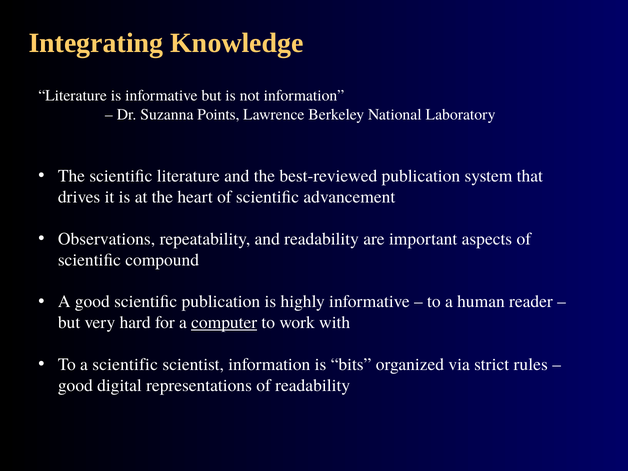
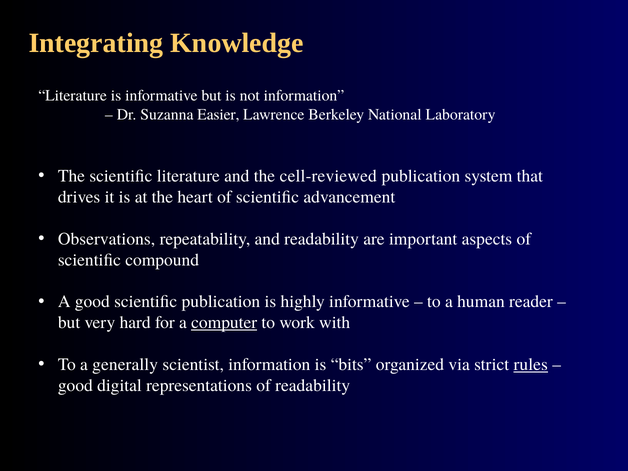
Points: Points -> Easier
best-reviewed: best-reviewed -> cell-reviewed
a scientific: scientific -> generally
rules underline: none -> present
